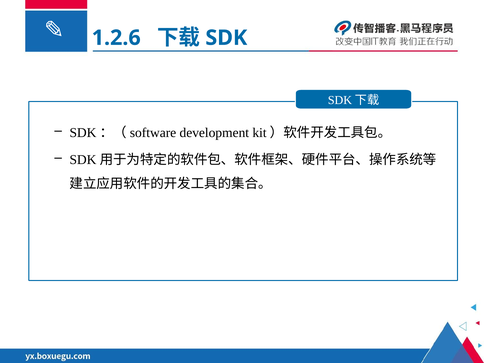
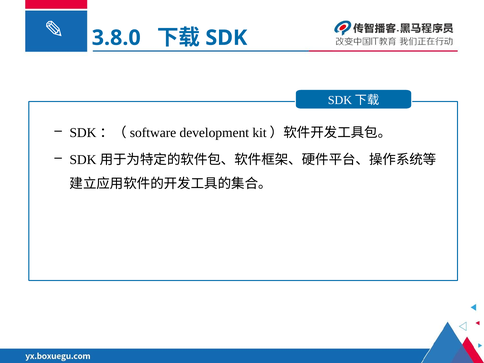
1.2.6: 1.2.6 -> 3.8.0
